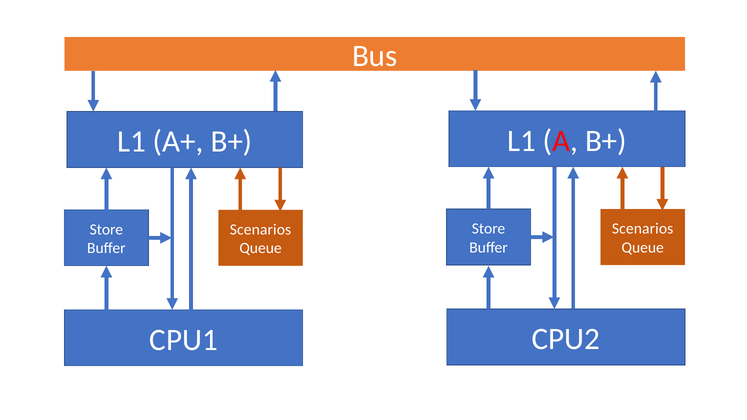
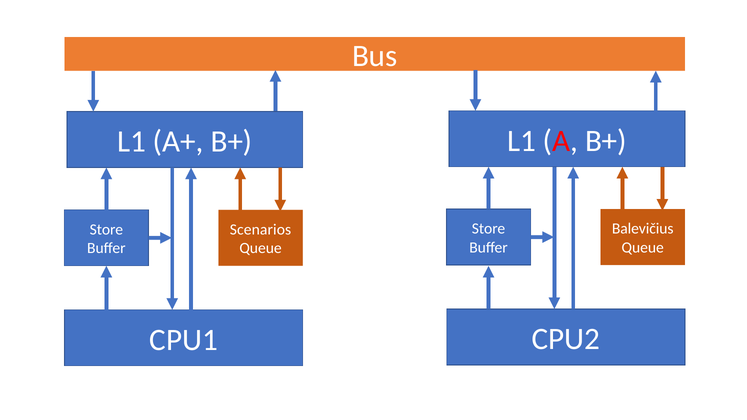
Scenarios at (643, 229): Scenarios -> Balevičius
